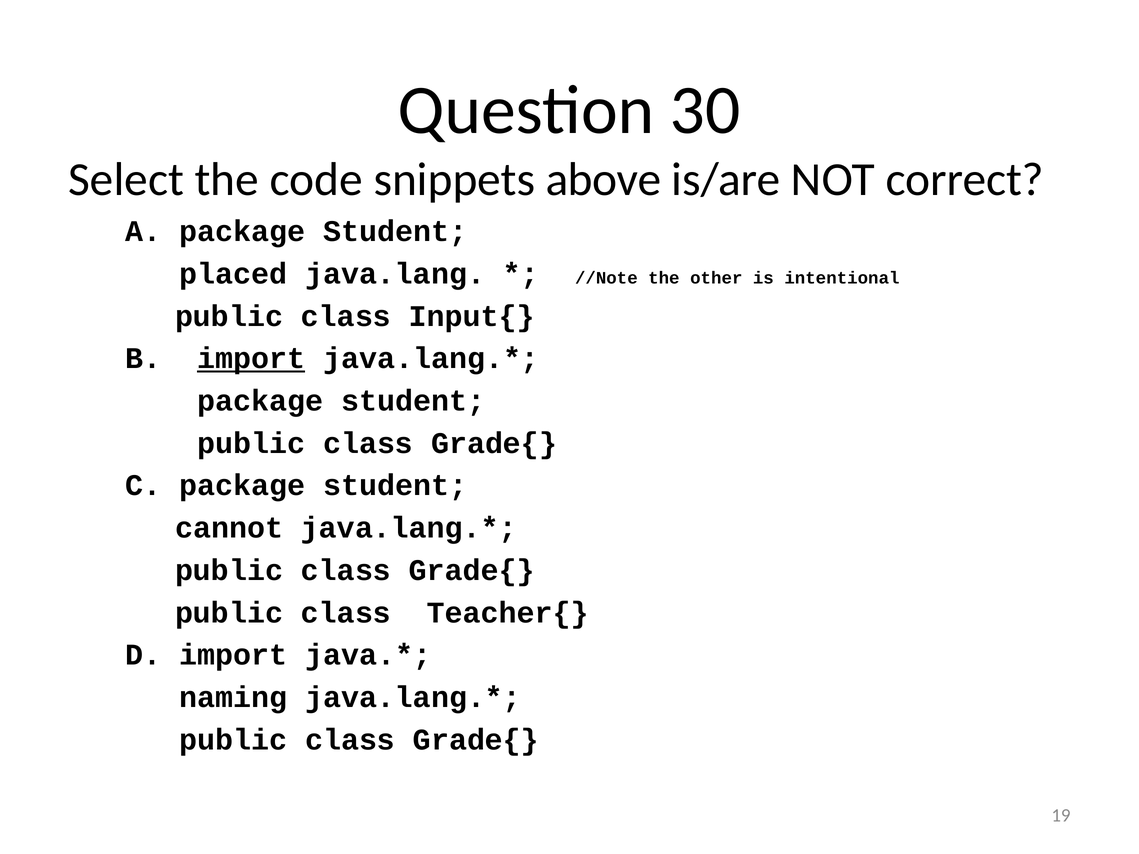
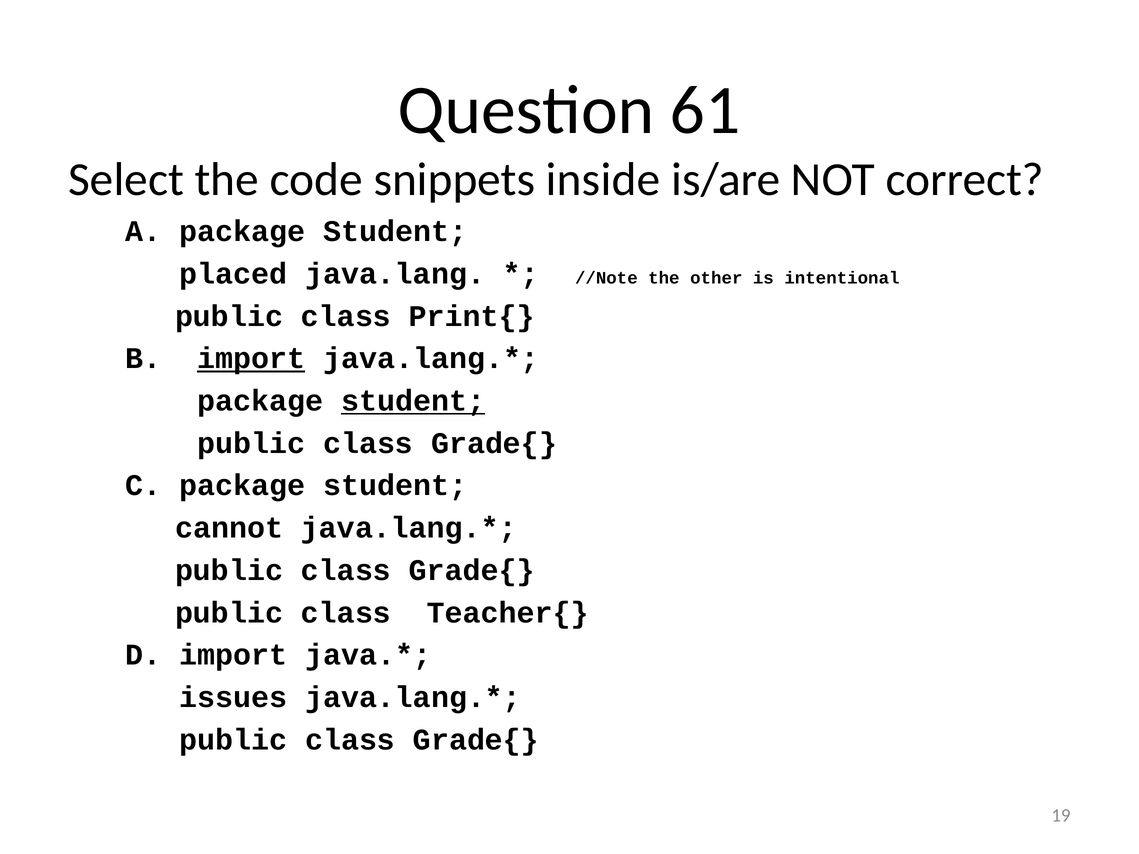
30: 30 -> 61
above: above -> inside
Input{: Input{ -> Print{
student at (413, 401) underline: none -> present
naming: naming -> issues
